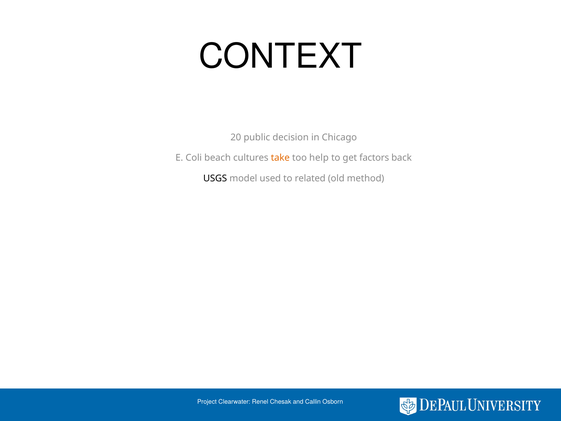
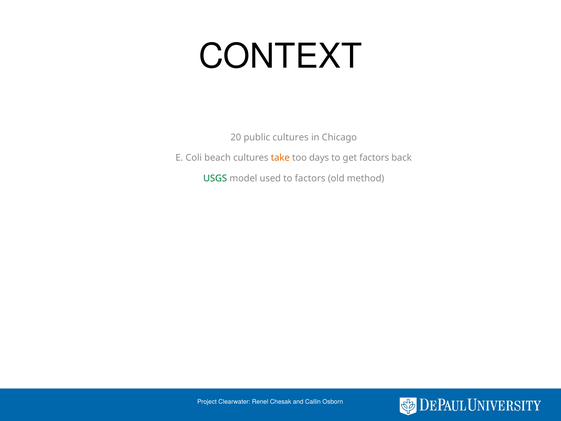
public decision: decision -> cultures
help: help -> days
USGS colour: black -> green
to related: related -> factors
